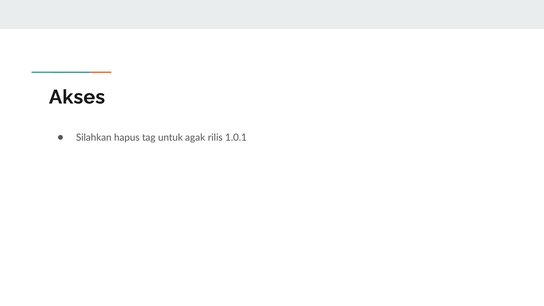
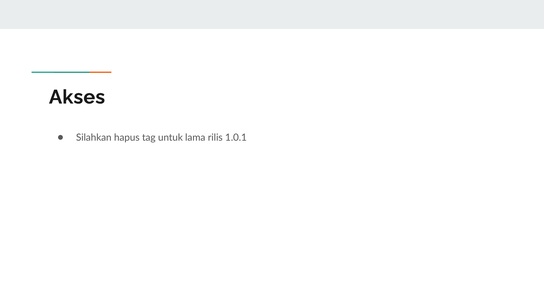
agak: agak -> lama
